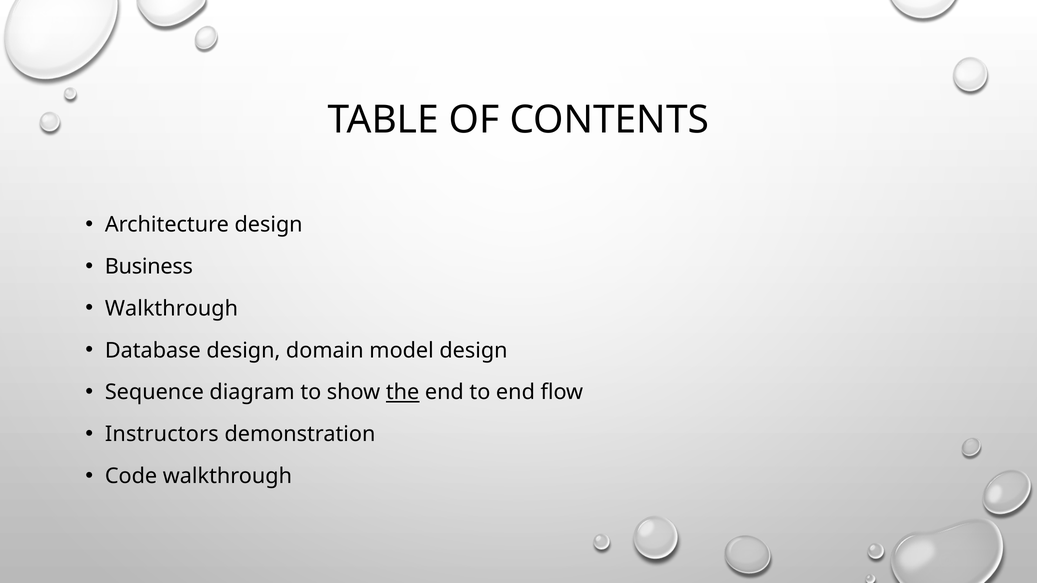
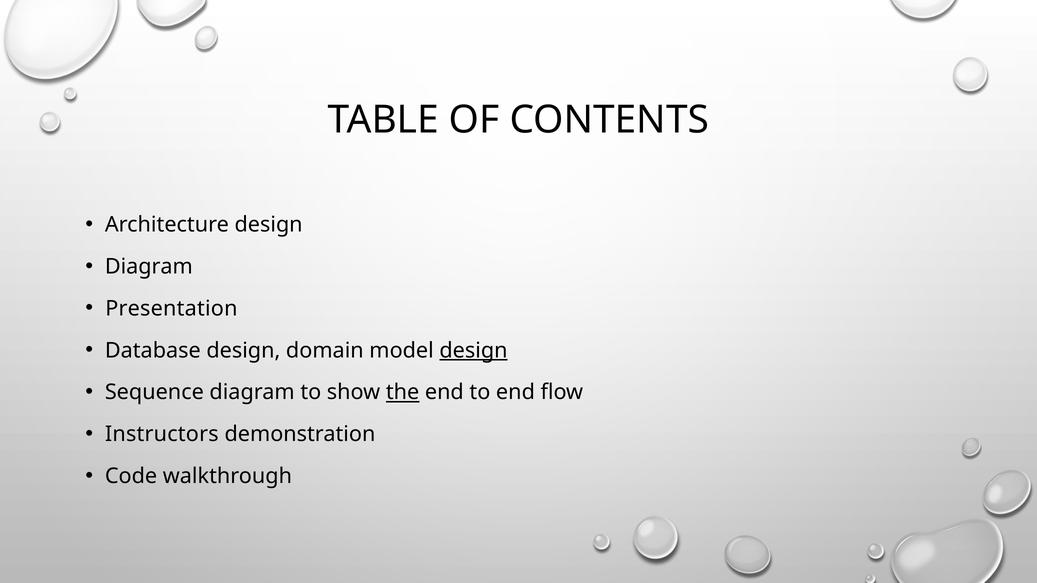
Business at (149, 267): Business -> Diagram
Walkthrough at (171, 309): Walkthrough -> Presentation
design at (474, 351) underline: none -> present
